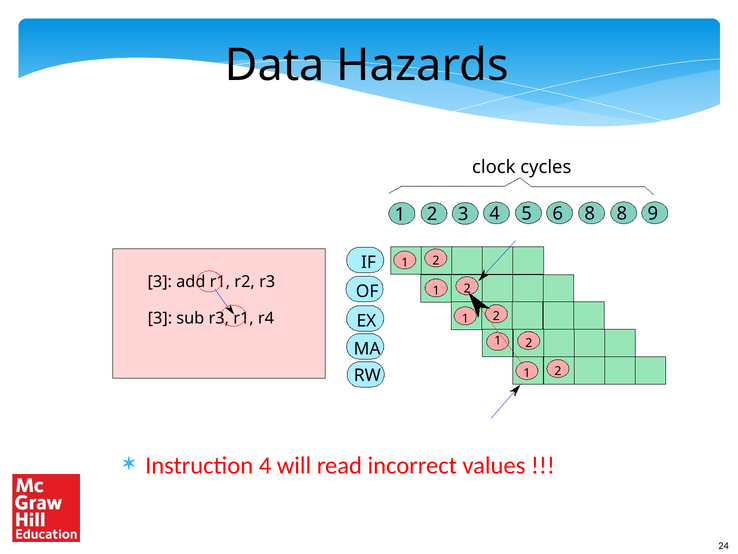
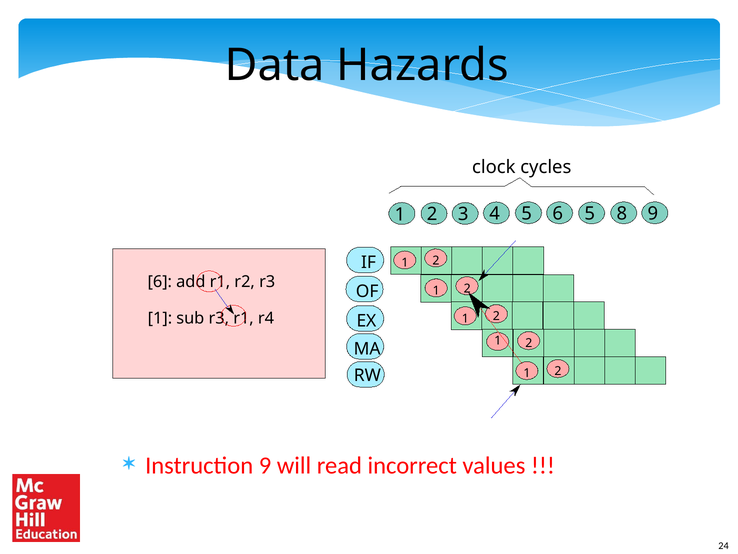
6 8: 8 -> 5
3 at (160, 282): 3 -> 6
3 at (160, 318): 3 -> 1
Instruction 4: 4 -> 9
